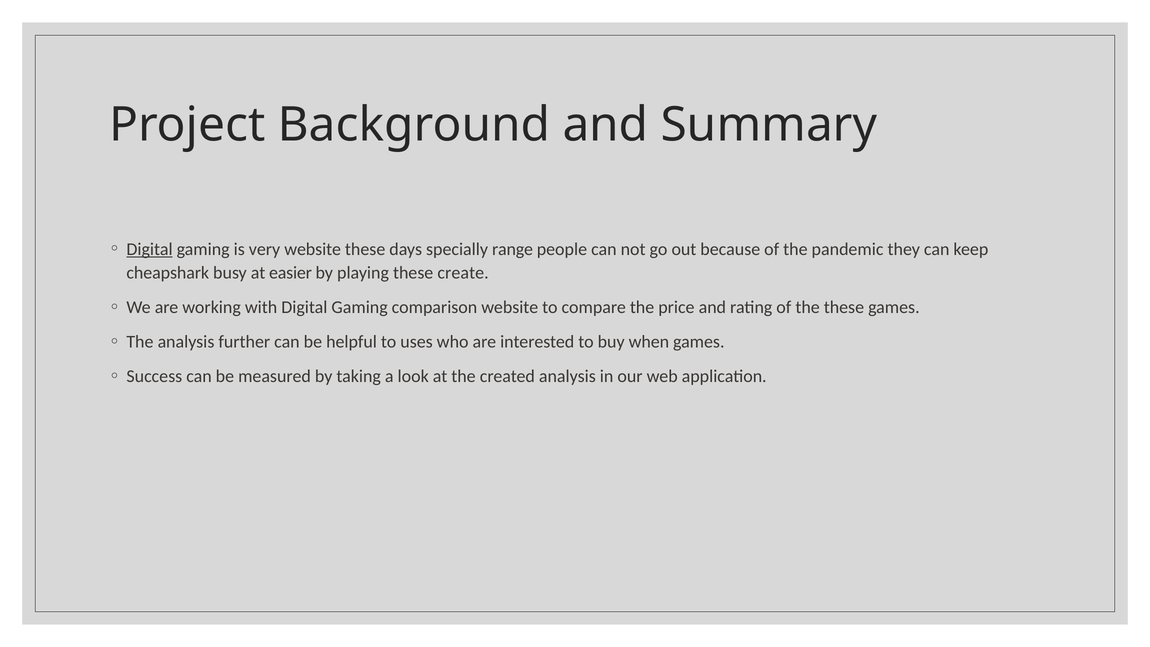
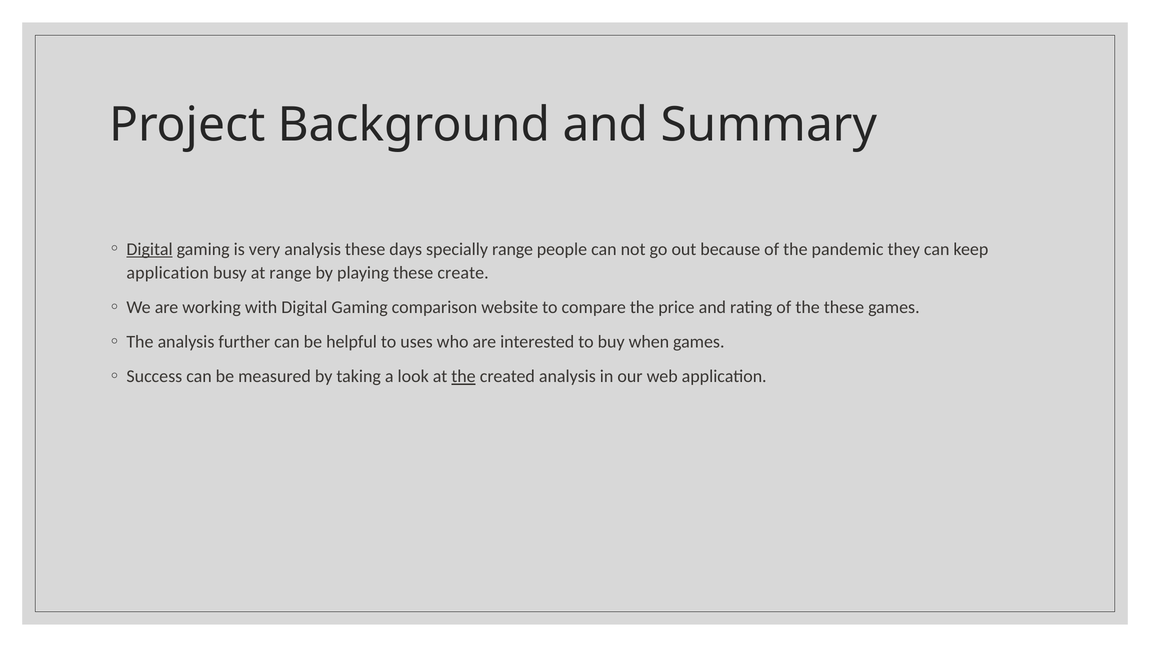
very website: website -> analysis
cheapshark at (168, 273): cheapshark -> application
at easier: easier -> range
the at (464, 376) underline: none -> present
